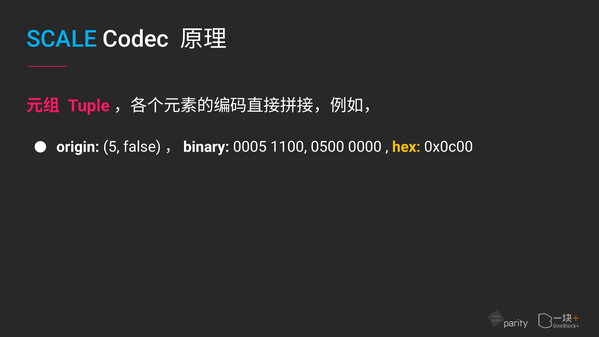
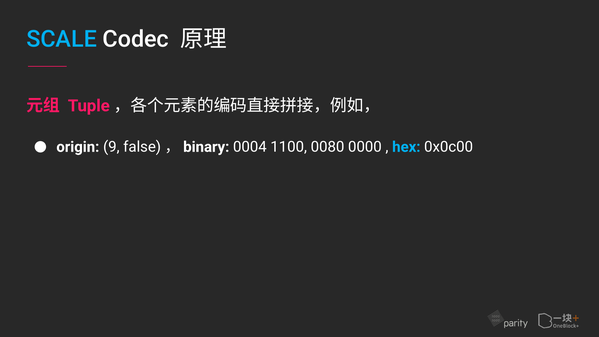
5: 5 -> 9
0005: 0005 -> 0004
0500: 0500 -> 0080
hex colour: yellow -> light blue
